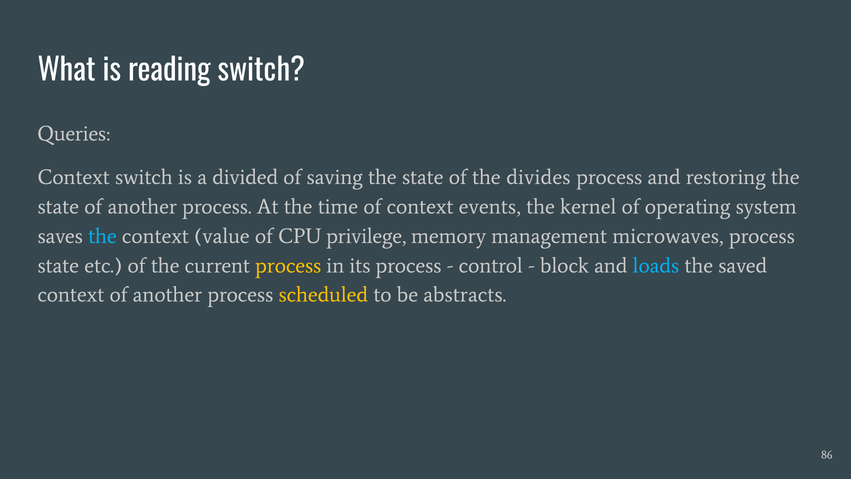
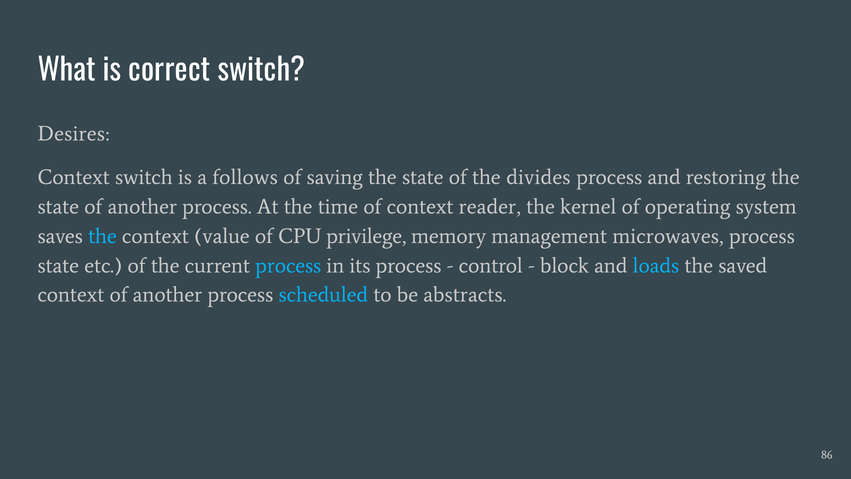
reading: reading -> correct
Queries: Queries -> Desires
divided: divided -> follows
events: events -> reader
process at (288, 265) colour: yellow -> light blue
scheduled colour: yellow -> light blue
